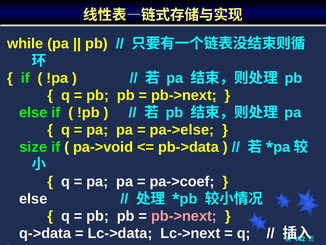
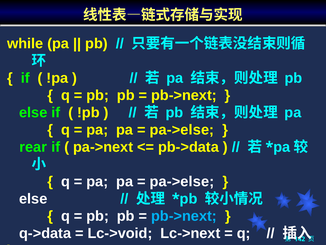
size: size -> rear
pa->void: pa->void -> pa->next
pa->coef at (182, 181): pa->coef -> pa->else
pb->next at (184, 216) colour: pink -> light blue
Lc->data: Lc->data -> Lc->void
